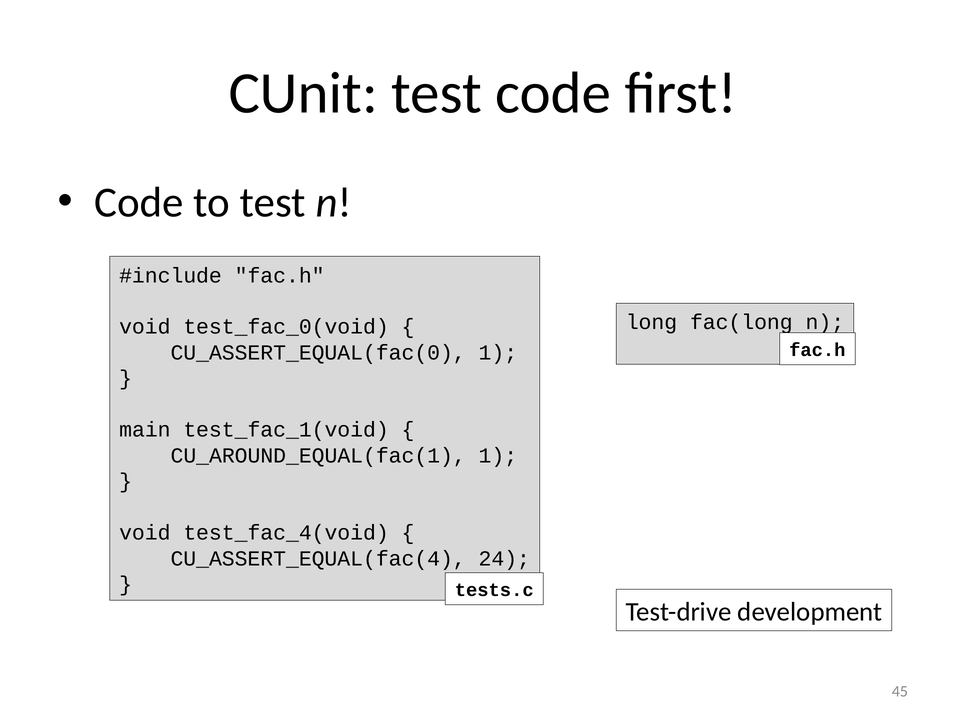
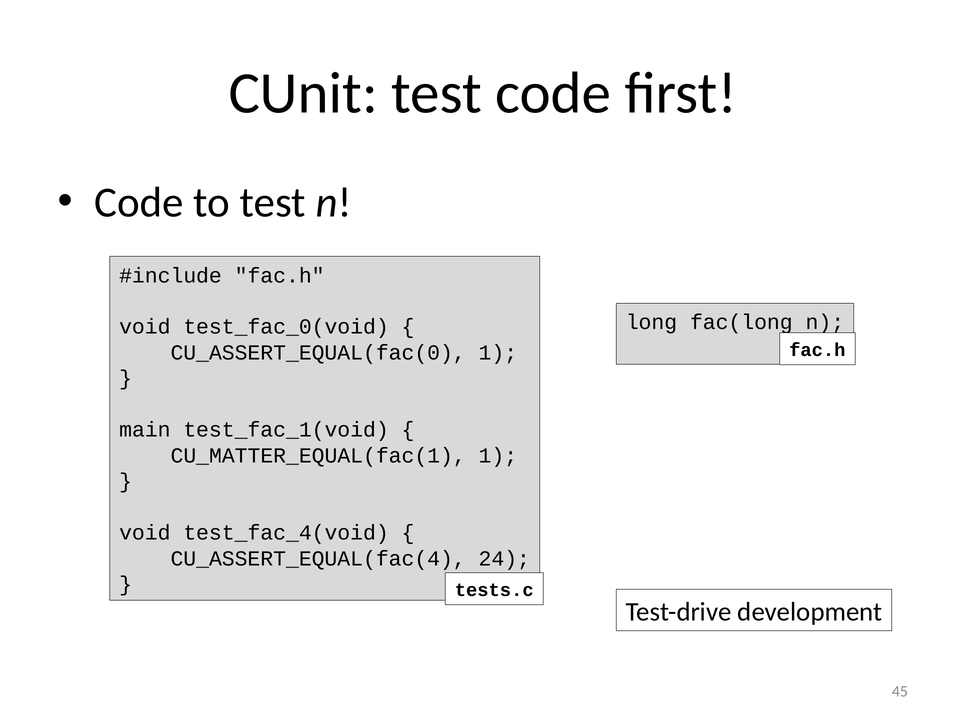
CU_AROUND_EQUAL(fac(1: CU_AROUND_EQUAL(fac(1 -> CU_MATTER_EQUAL(fac(1
